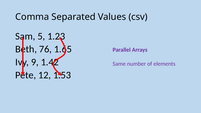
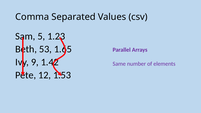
76: 76 -> 53
